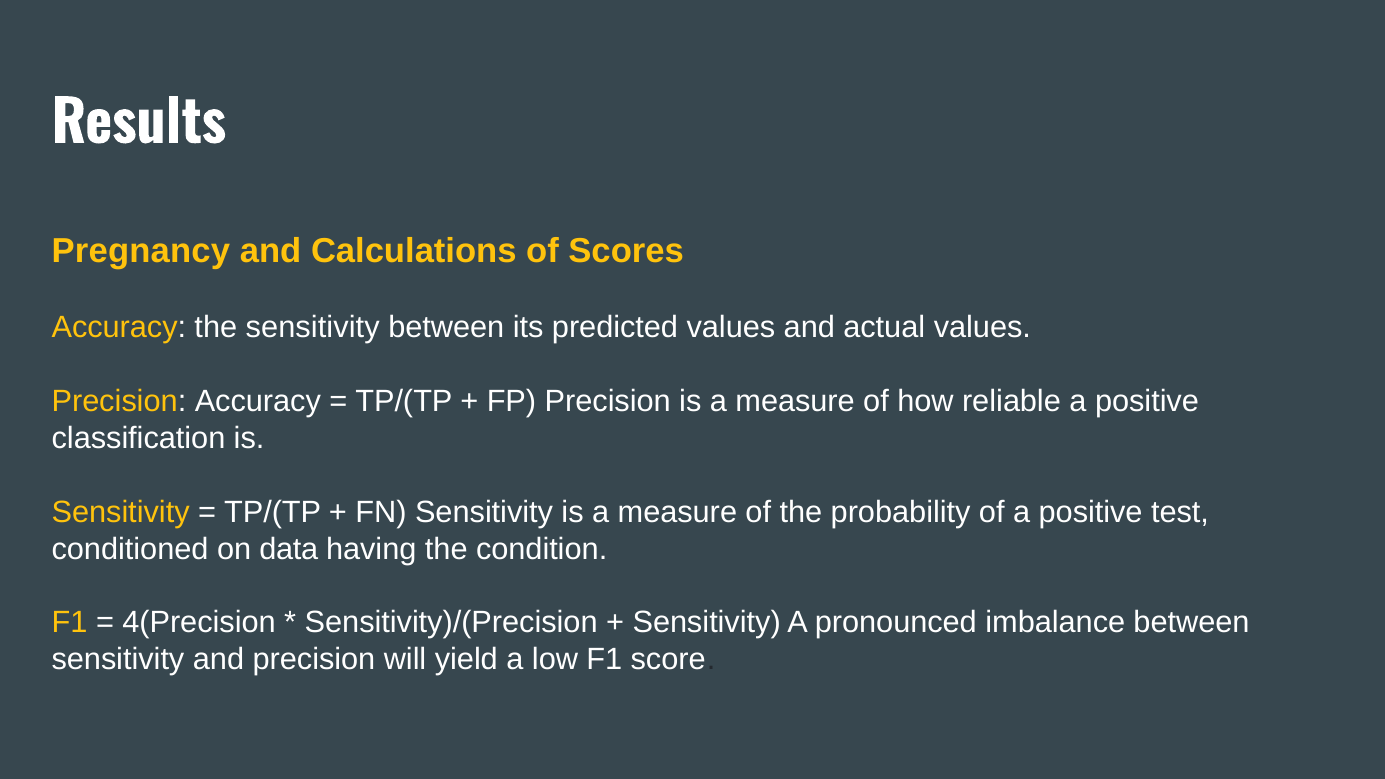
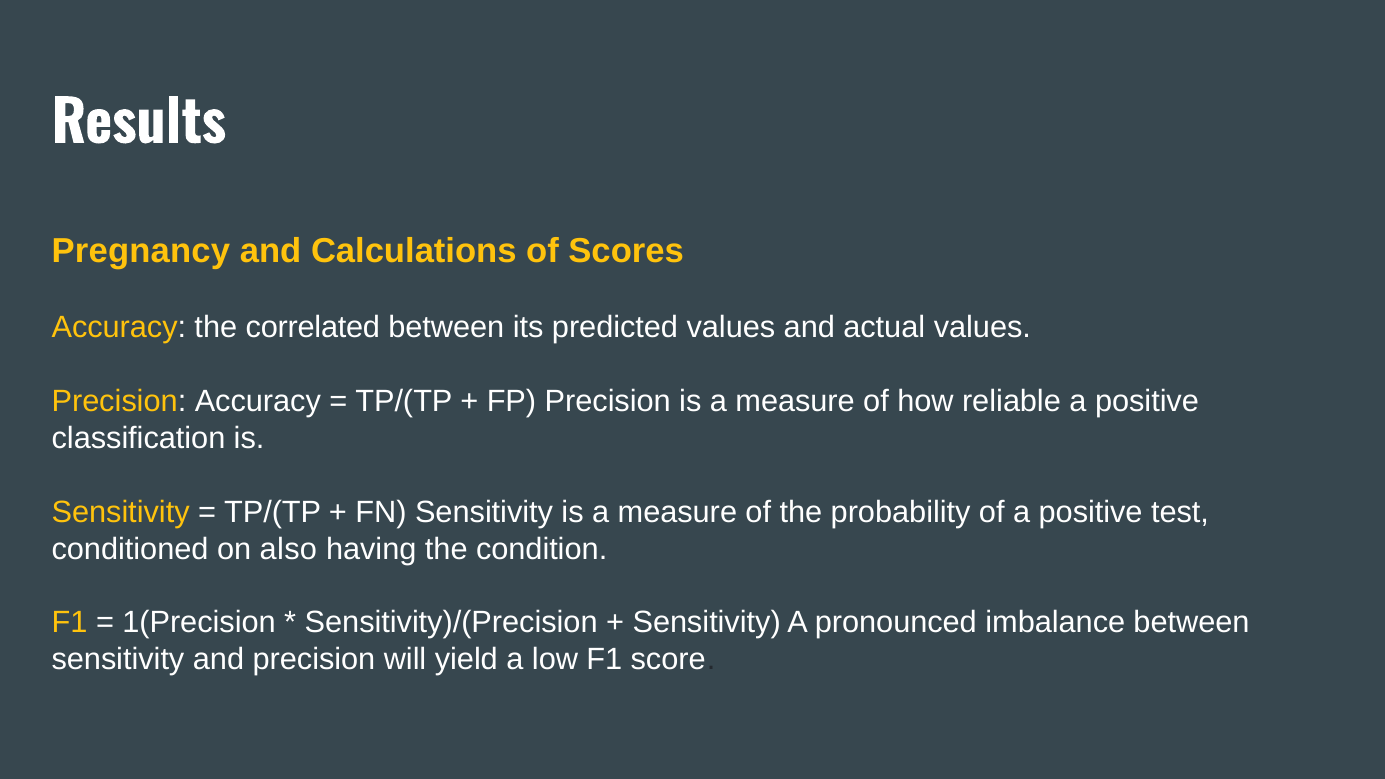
the sensitivity: sensitivity -> correlated
data: data -> also
4(Precision: 4(Precision -> 1(Precision
